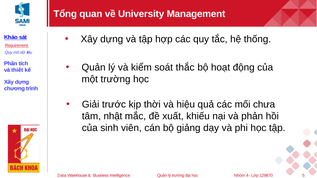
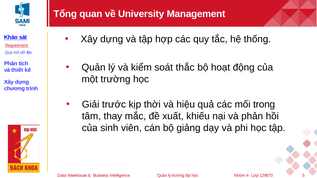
chưa: chưa -> trong
nhật: nhật -> thay
